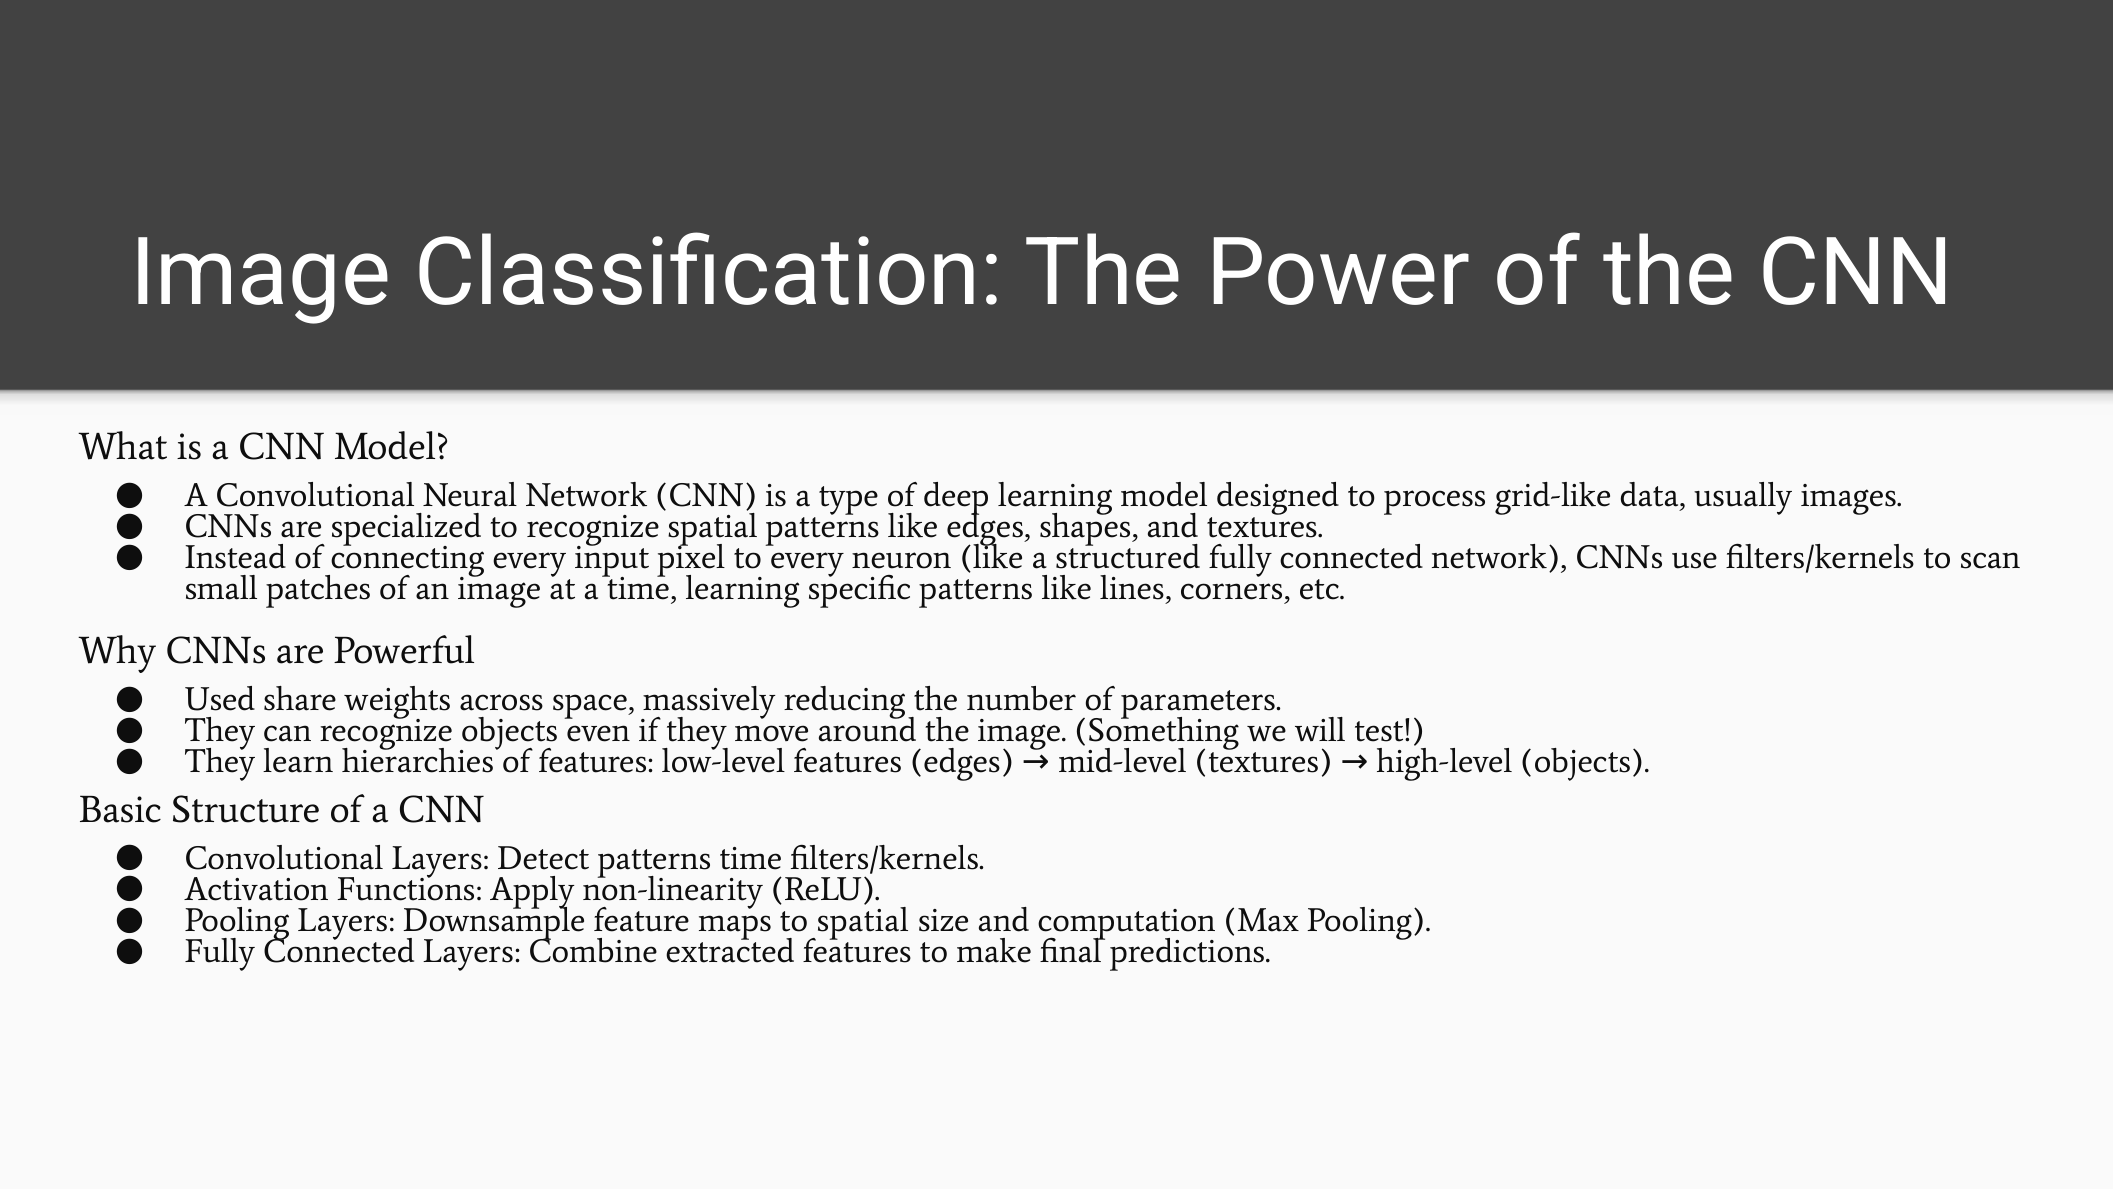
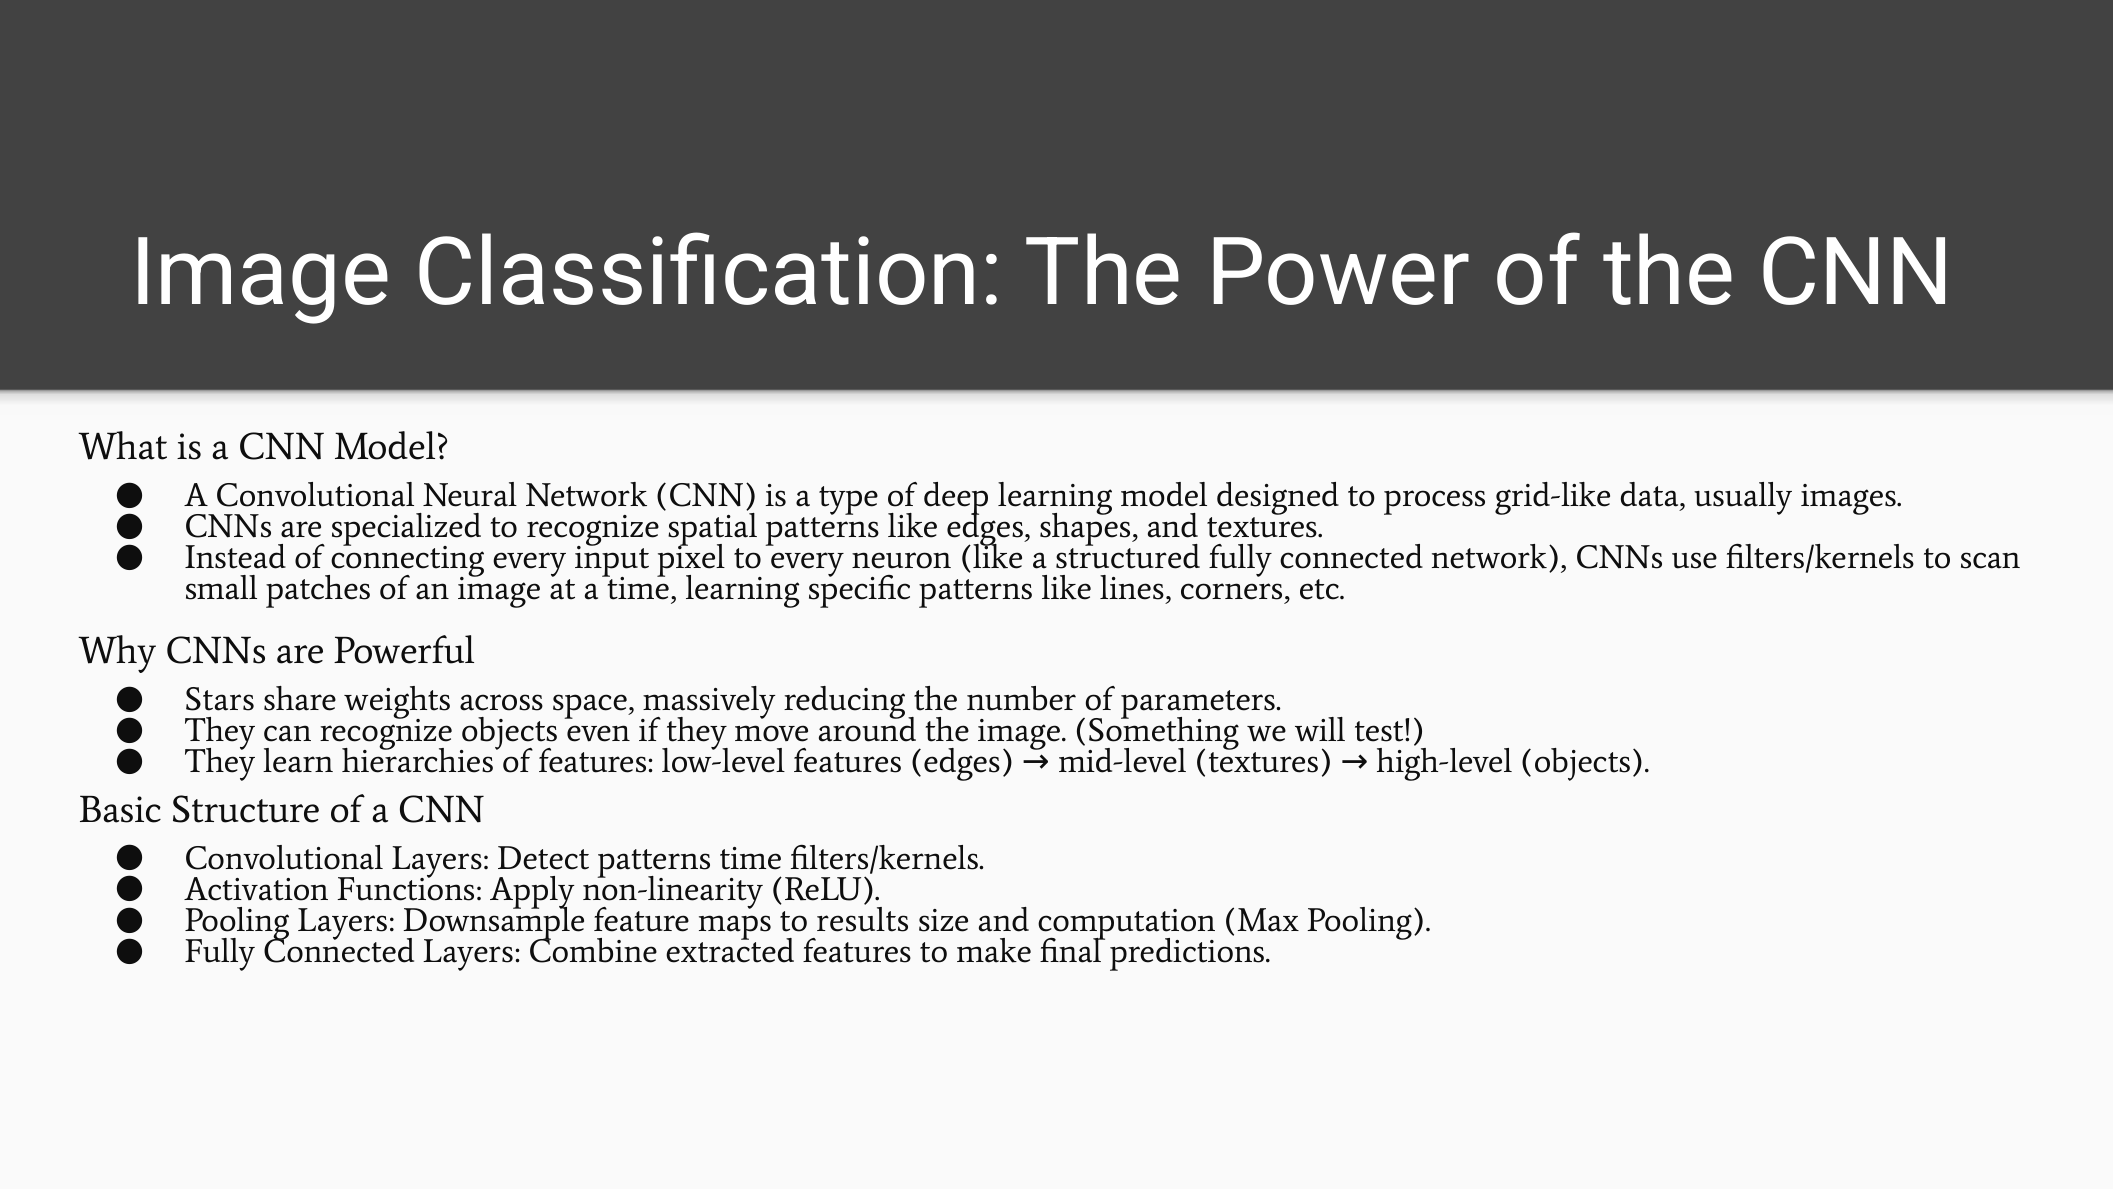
Used: Used -> Stars
to spatial: spatial -> results
